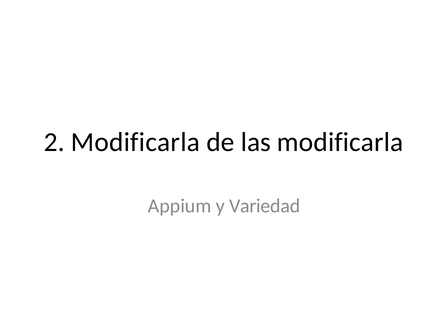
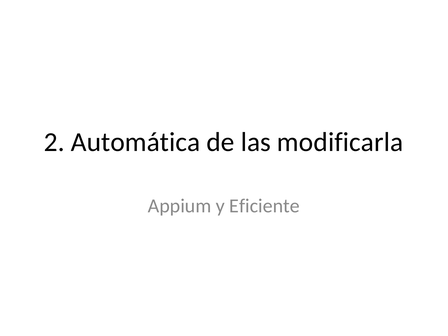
2 Modificarla: Modificarla -> Automática
Variedad: Variedad -> Eficiente
